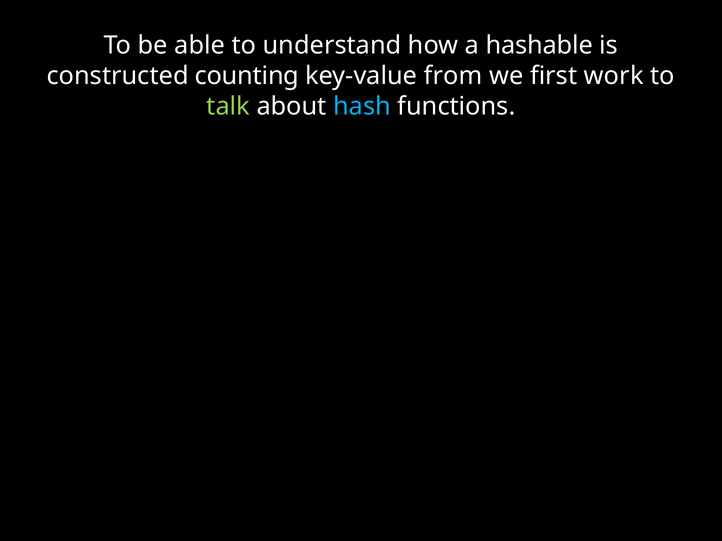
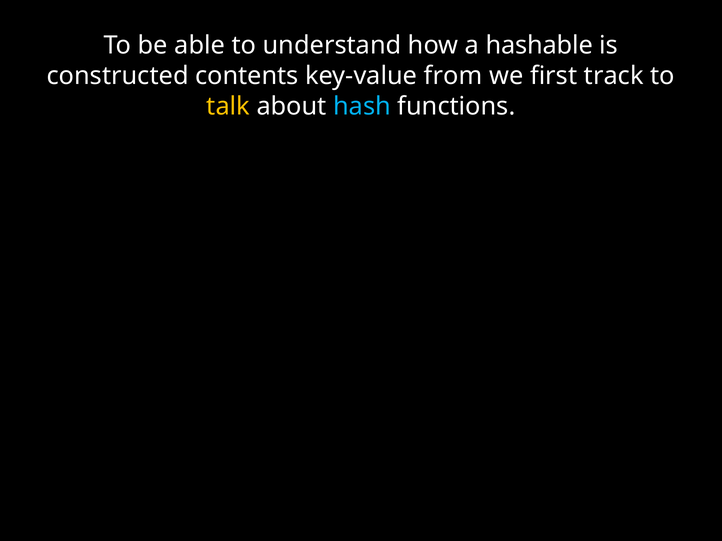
counting: counting -> contents
work: work -> track
talk colour: light green -> yellow
